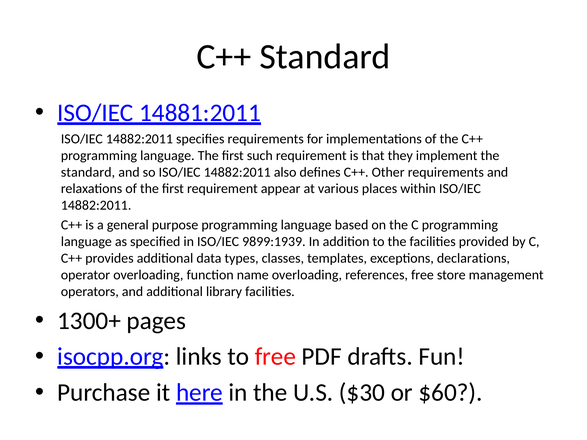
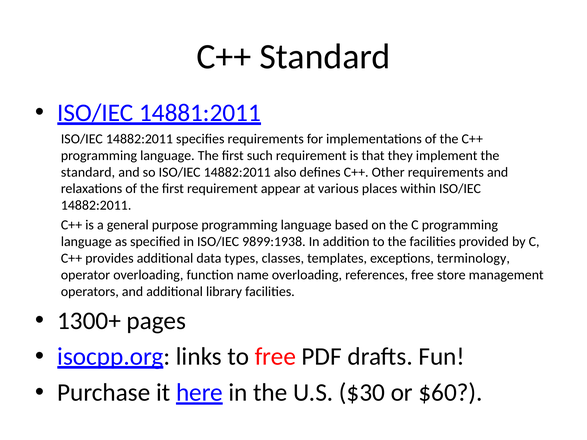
9899:1939: 9899:1939 -> 9899:1938
declarations: declarations -> terminology
